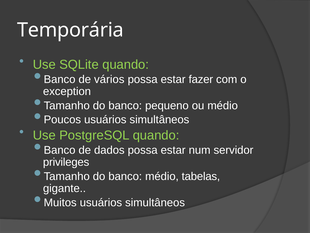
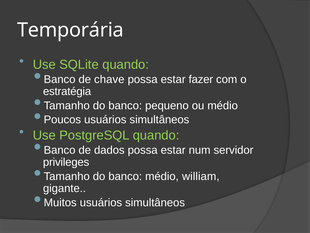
vários: vários -> chave
exception: exception -> estratégia
tabelas: tabelas -> william
